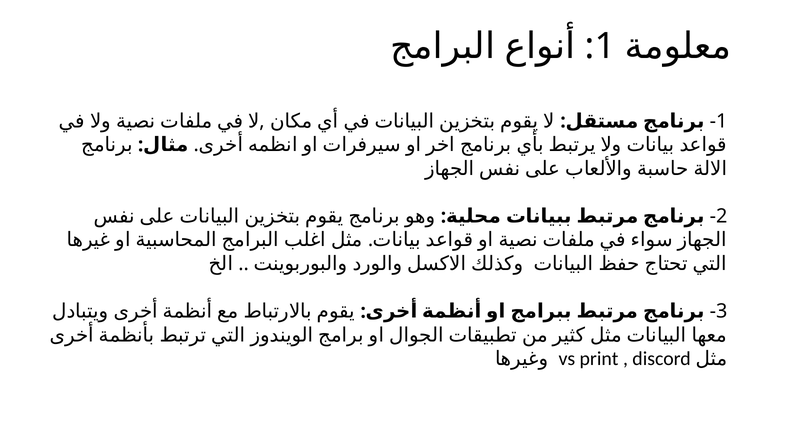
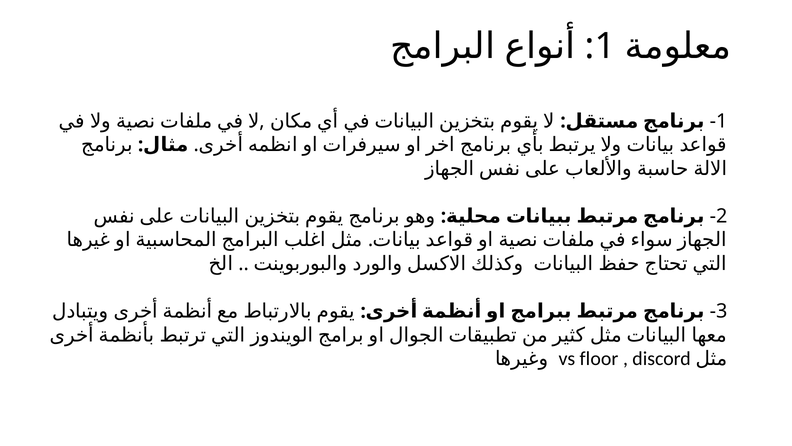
print: print -> floor
